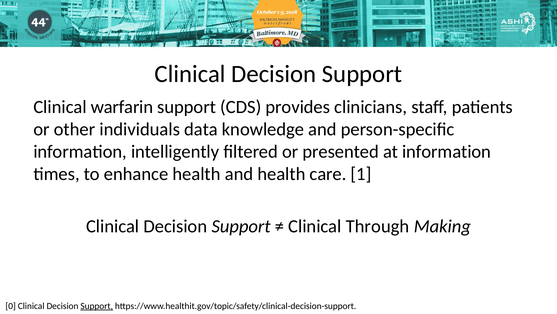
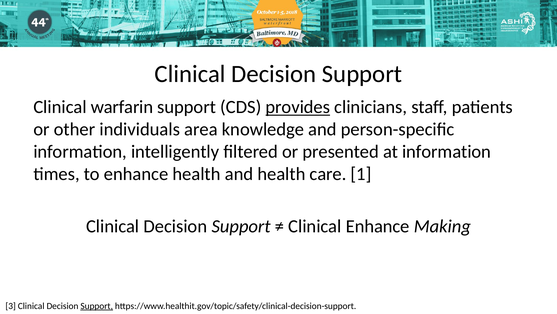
provides underline: none -> present
data: data -> area
Clinical Through: Through -> Enhance
0: 0 -> 3
